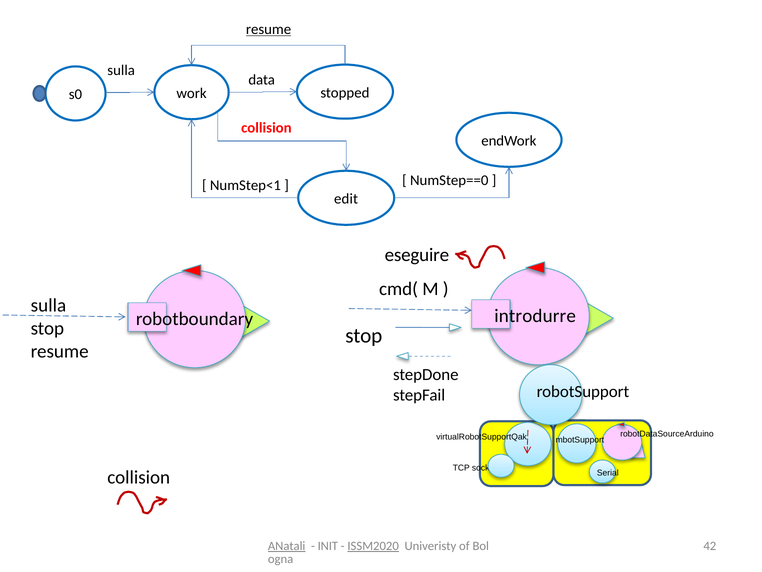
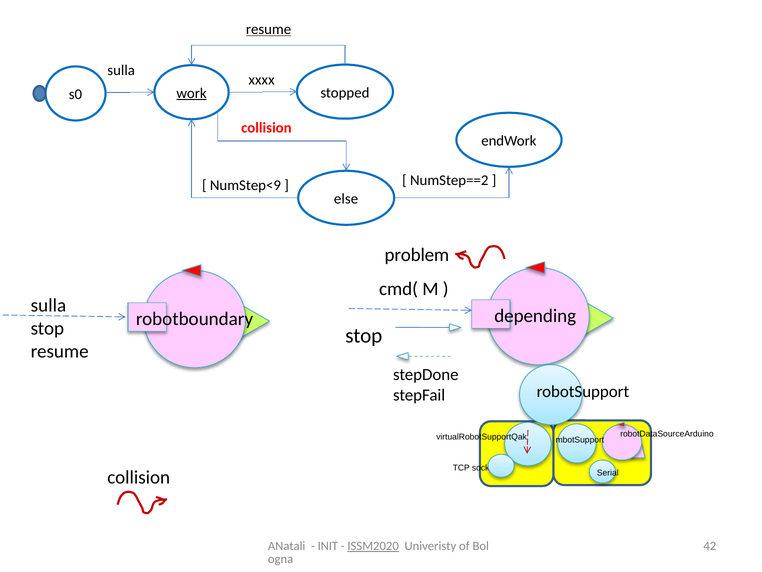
data: data -> xxxx
work underline: none -> present
NumStep==0: NumStep==0 -> NumStep==2
NumStep<1: NumStep<1 -> NumStep<9
edit: edit -> else
eseguire: eseguire -> problem
introdurre: introdurre -> depending
ANatali underline: present -> none
